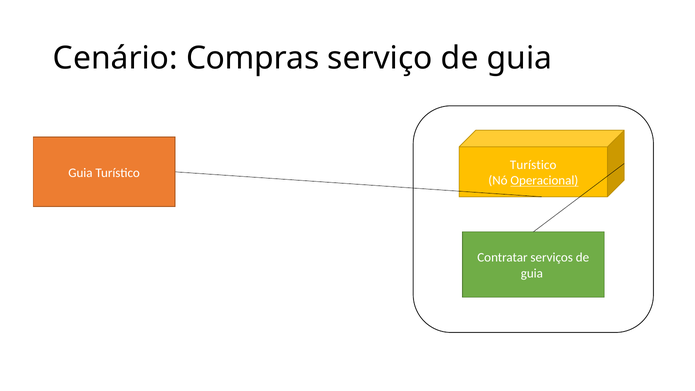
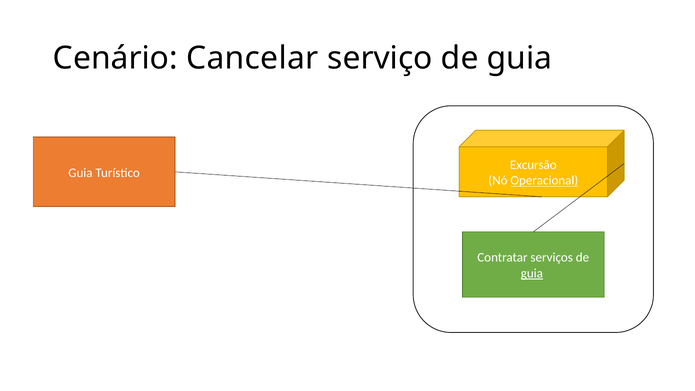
Compras: Compras -> Cancelar
Turístico at (533, 165): Turístico -> Excursão
guia at (532, 273) underline: none -> present
